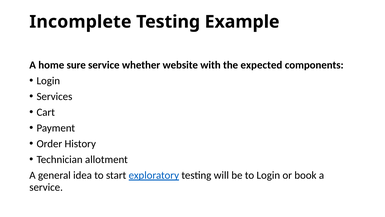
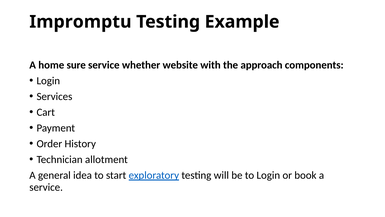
Incomplete: Incomplete -> Impromptu
expected: expected -> approach
